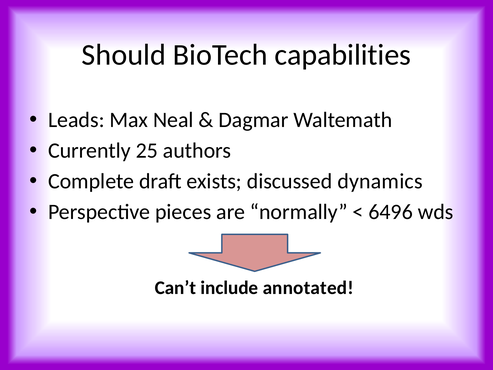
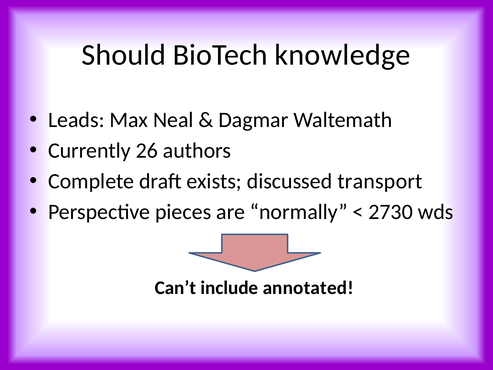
capabilities: capabilities -> knowledge
25: 25 -> 26
dynamics: dynamics -> transport
6496: 6496 -> 2730
